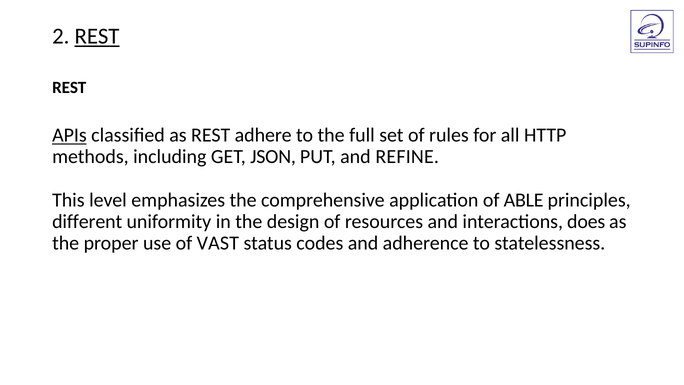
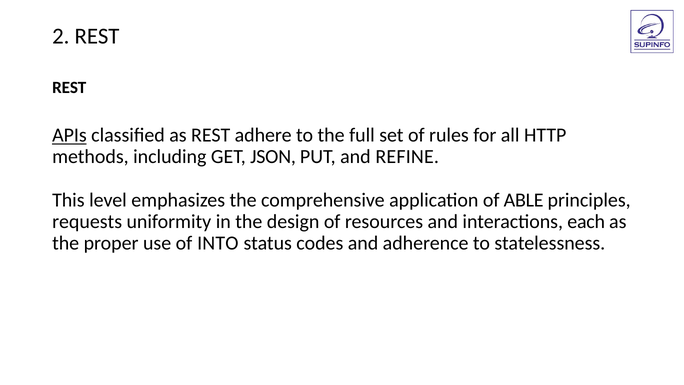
REST at (97, 36) underline: present -> none
different: different -> requests
does: does -> each
VAST: VAST -> INTO
